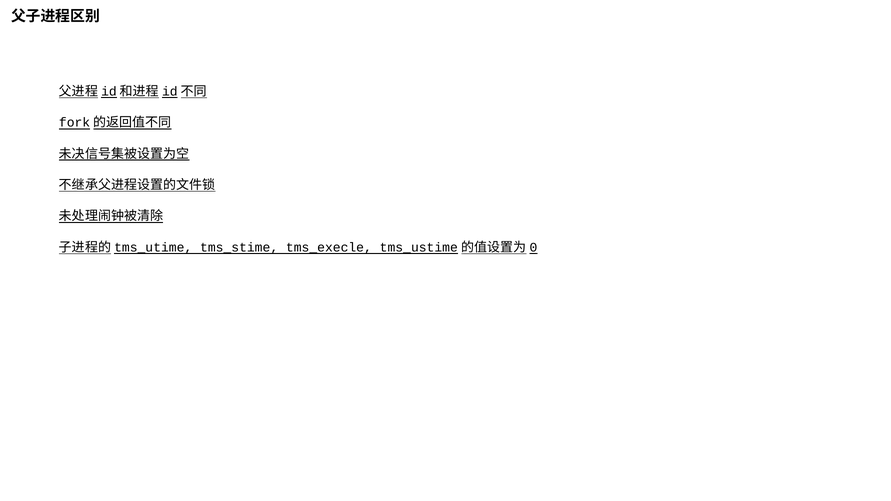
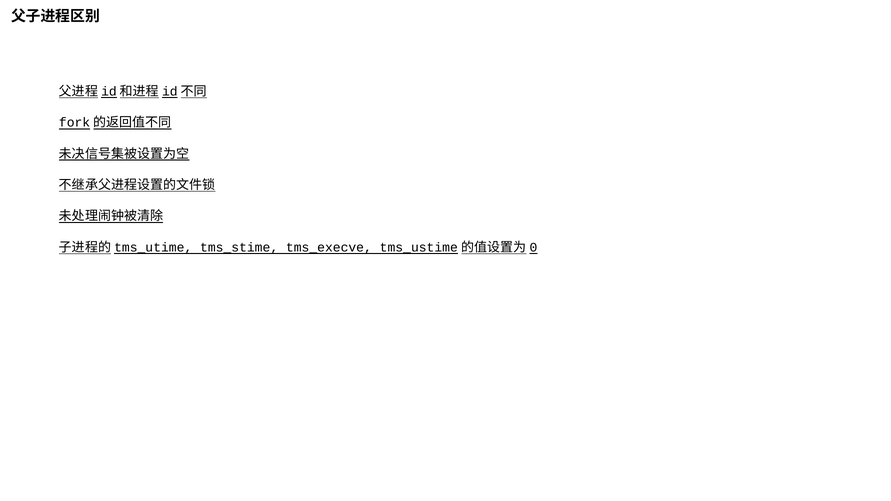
tms_execle: tms_execle -> tms_execve
